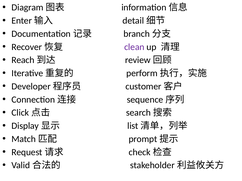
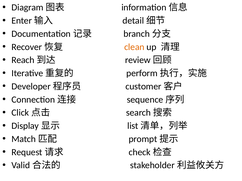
clean colour: purple -> orange
